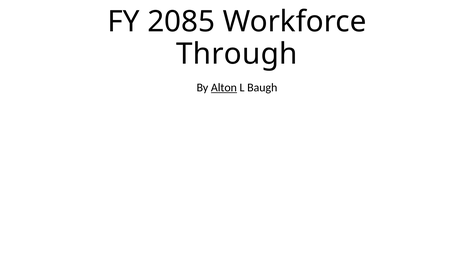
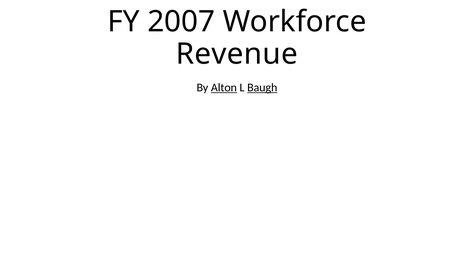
2085: 2085 -> 2007
Through: Through -> Revenue
Baugh underline: none -> present
